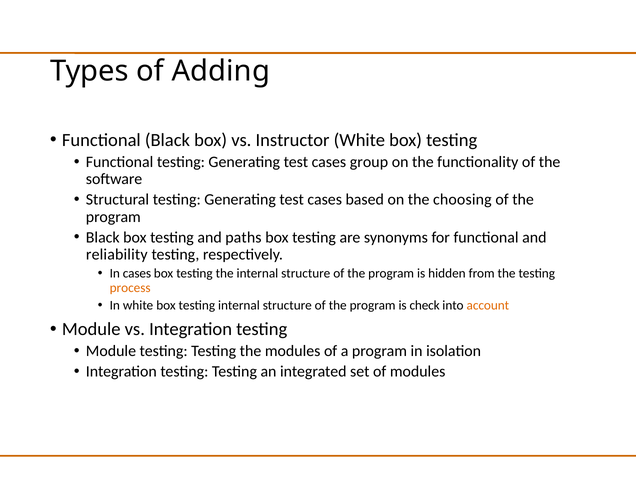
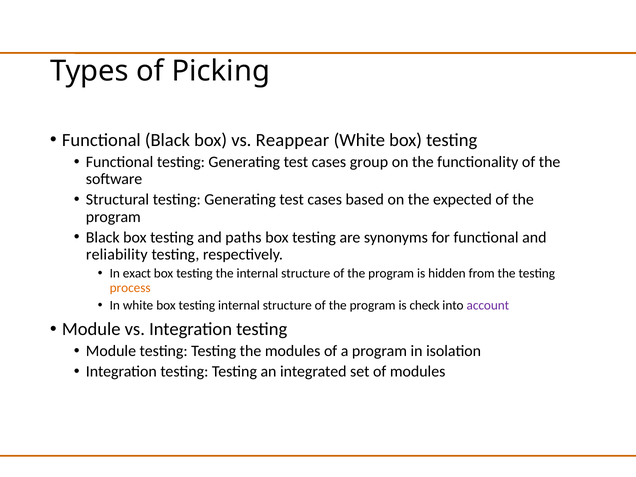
Adding: Adding -> Picking
Instructor: Instructor -> Reappear
choosing: choosing -> expected
In cases: cases -> exact
account colour: orange -> purple
